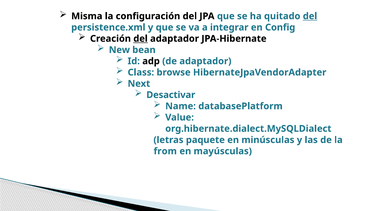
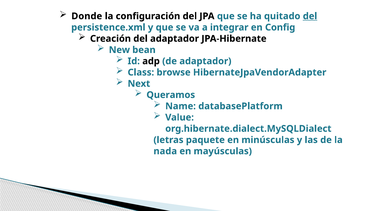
Misma: Misma -> Donde
del at (141, 39) underline: present -> none
Desactivar: Desactivar -> Queramos
from: from -> nada
